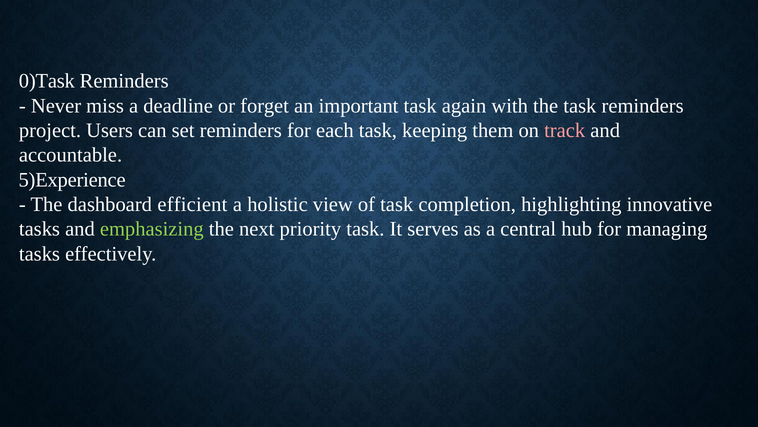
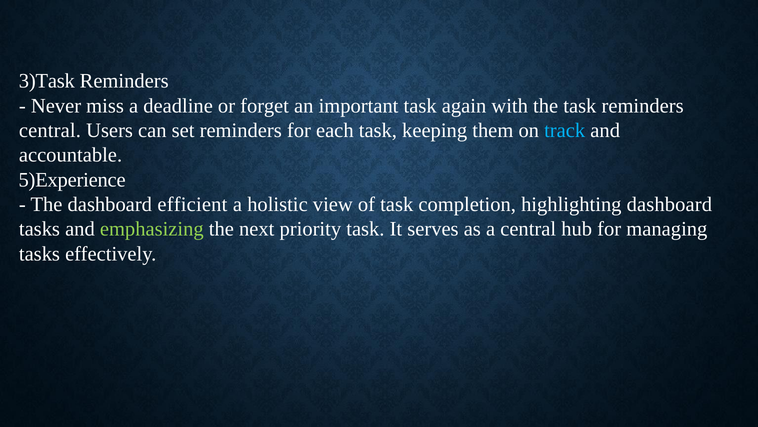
0)Task: 0)Task -> 3)Task
project at (50, 130): project -> central
track colour: pink -> light blue
highlighting innovative: innovative -> dashboard
